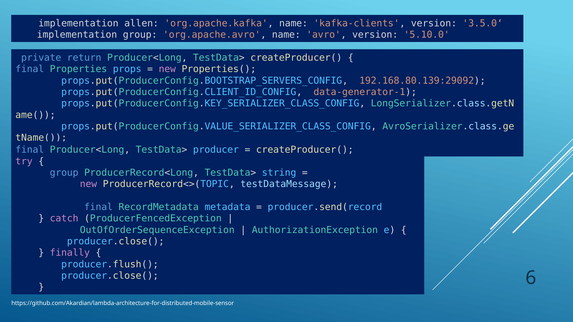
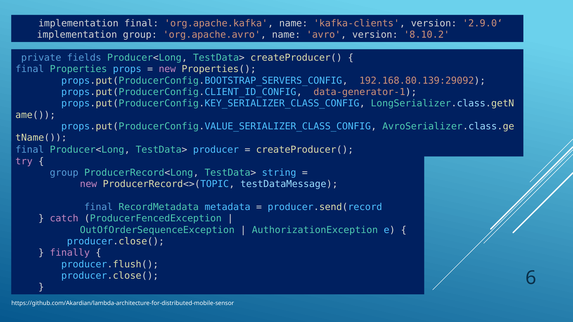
implementation allen: allen -> final
3.5.0‘: 3.5.0‘ -> 2.9.0‘
5.10.0: 5.10.0 -> 8.10.2
private return: return -> fields
